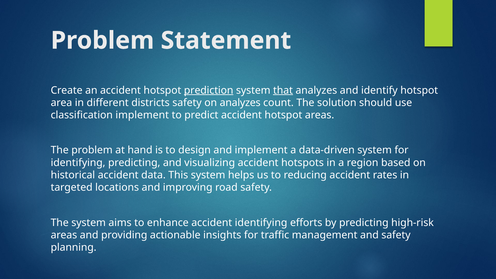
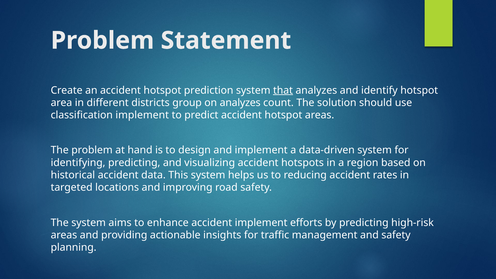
prediction underline: present -> none
districts safety: safety -> group
accident identifying: identifying -> implement
